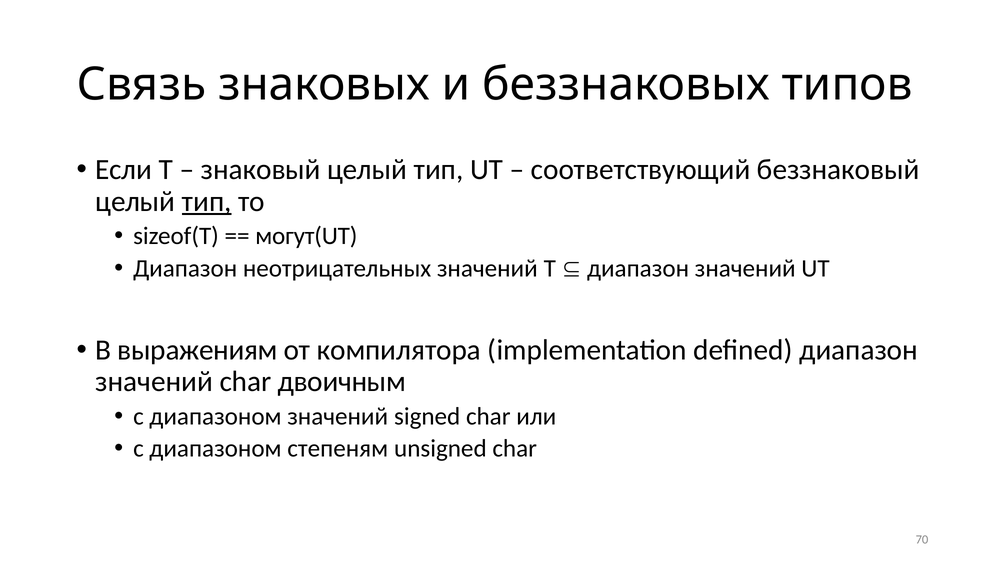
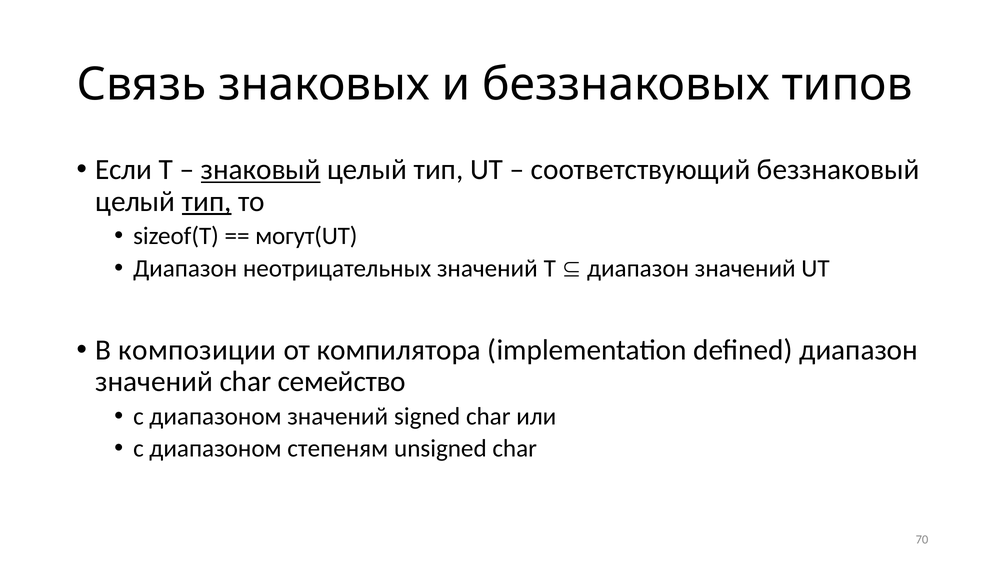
знаковый underline: none -> present
выражениям: выражениям -> композиции
двоичным: двоичным -> семейство
